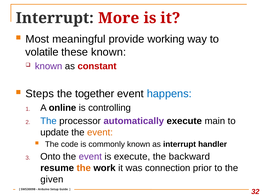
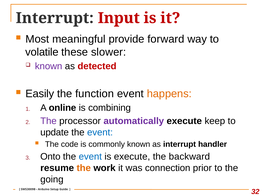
More: More -> Input
working: working -> forward
these known: known -> slower
constant: constant -> detected
Steps: Steps -> Easily
together: together -> function
happens colour: blue -> orange
controlling: controlling -> combining
The at (48, 121) colour: blue -> purple
main: main -> keep
event at (100, 133) colour: orange -> blue
event at (90, 157) colour: purple -> blue
given: given -> going
